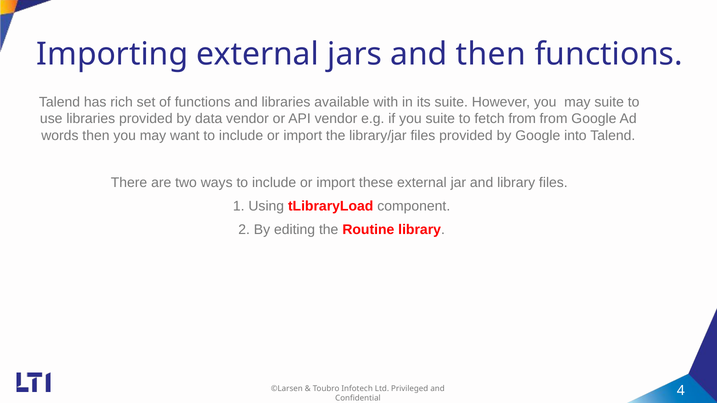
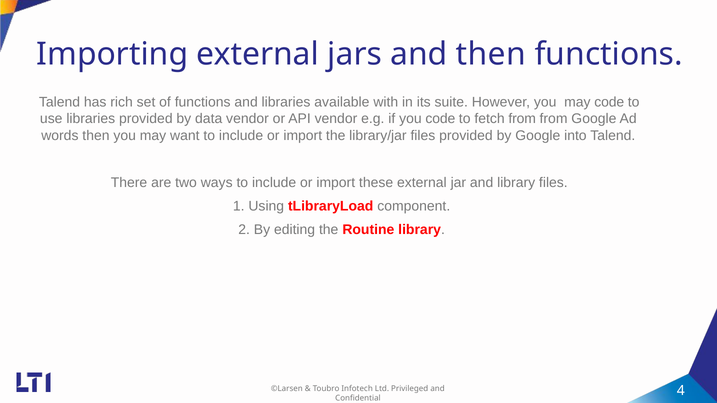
may suite: suite -> code
you suite: suite -> code
